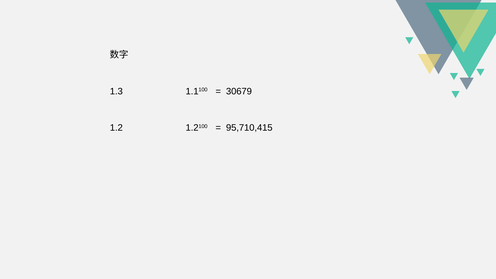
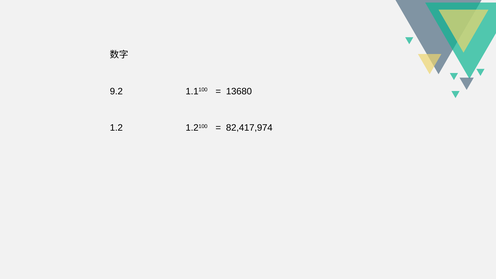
1.3: 1.3 -> 9.2
30679: 30679 -> 13680
95,710,415: 95,710,415 -> 82,417,974
